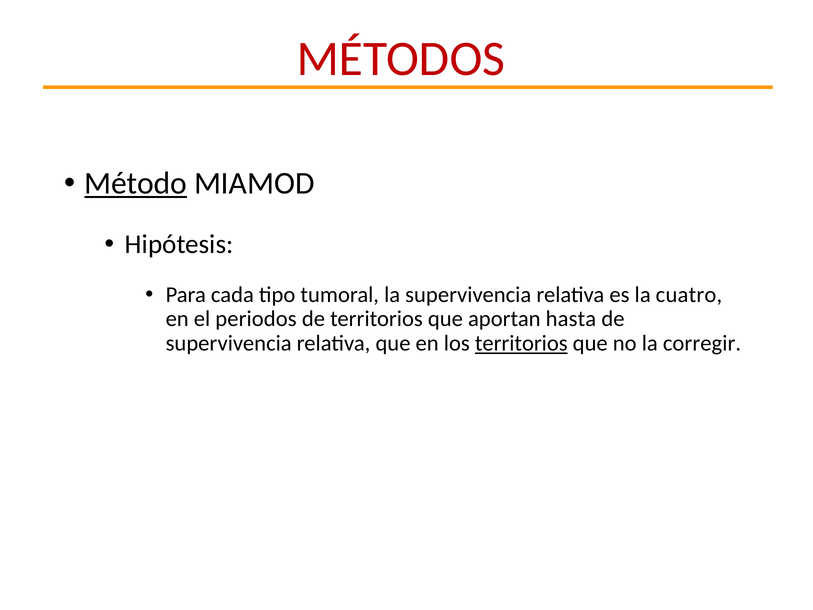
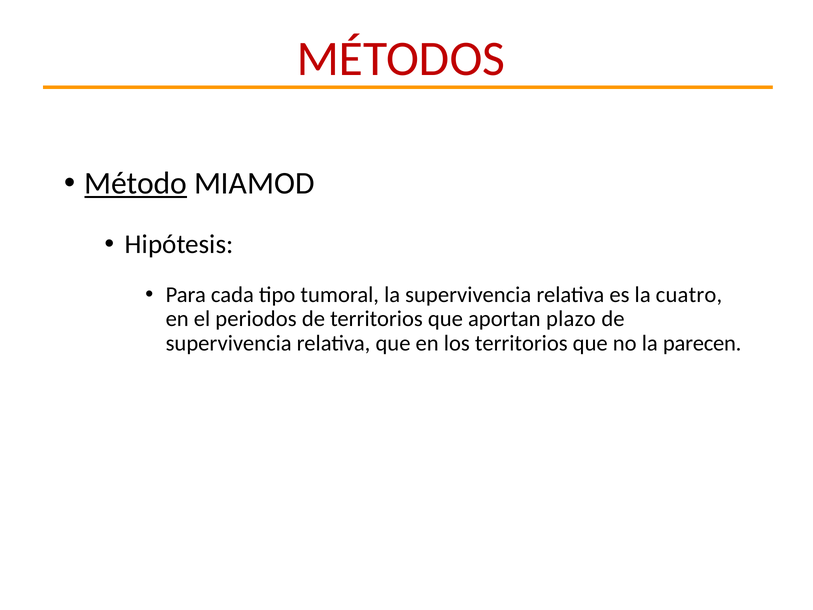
hasta: hasta -> plazo
territorios at (521, 343) underline: present -> none
corregir: corregir -> parecen
